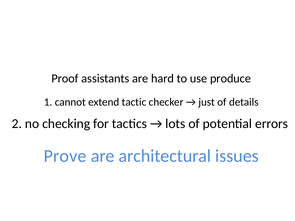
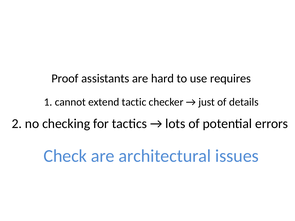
produce: produce -> requires
Prove: Prove -> Check
